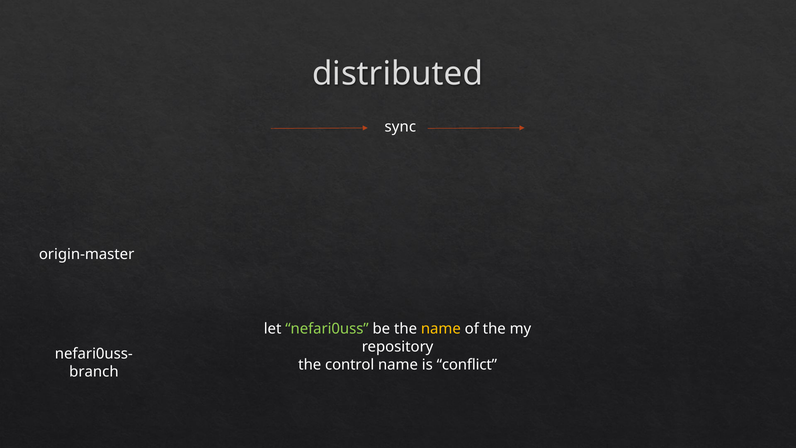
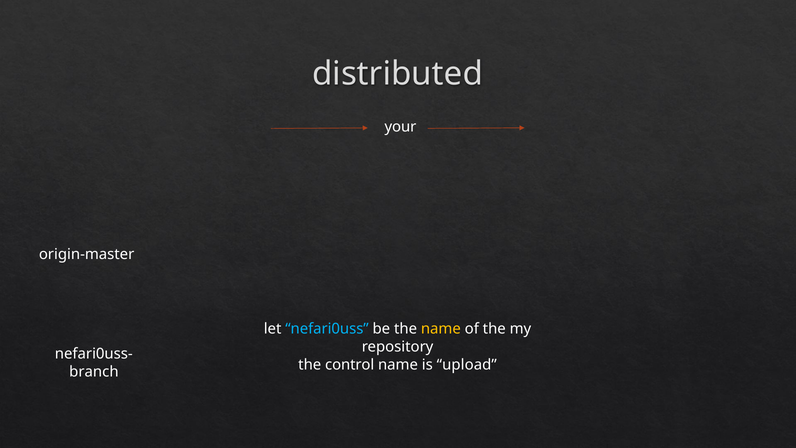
sync: sync -> your
nefari0uss colour: light green -> light blue
conflict: conflict -> upload
